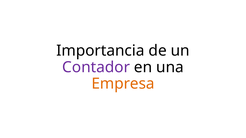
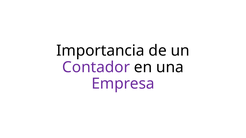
Empresa colour: orange -> purple
